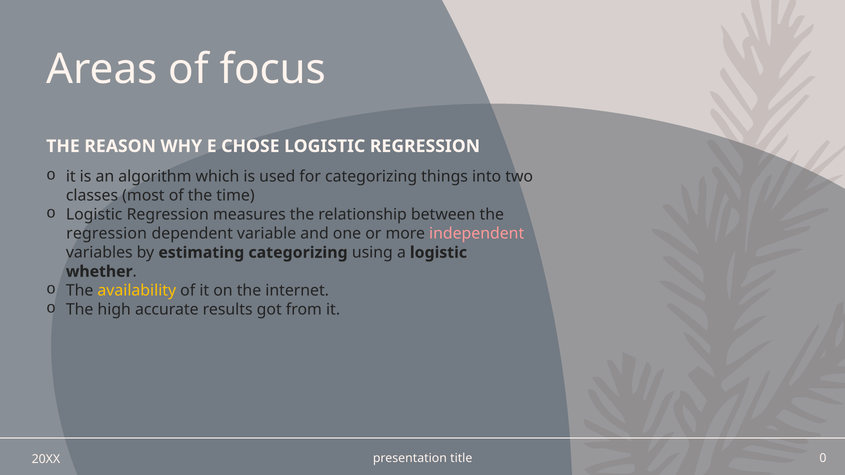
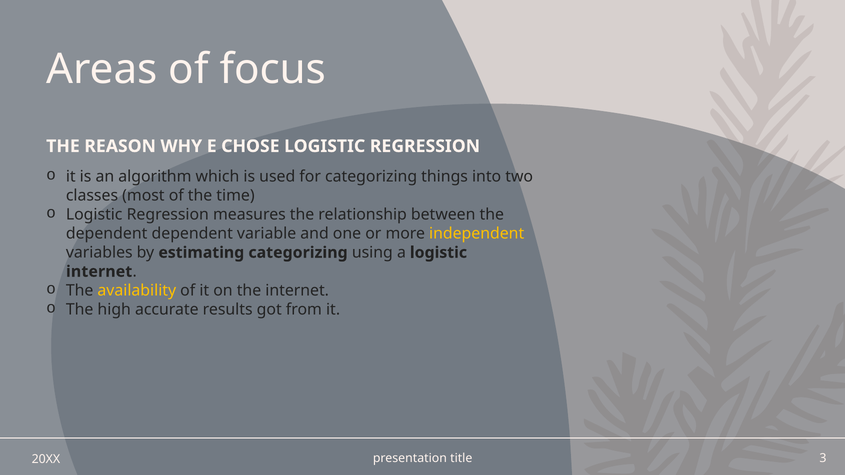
regression at (107, 234): regression -> dependent
independent colour: pink -> yellow
whether at (99, 272): whether -> internet
0: 0 -> 3
